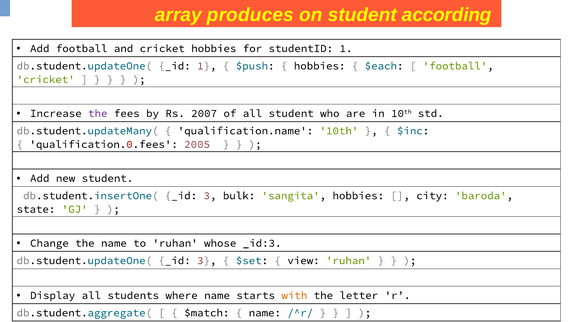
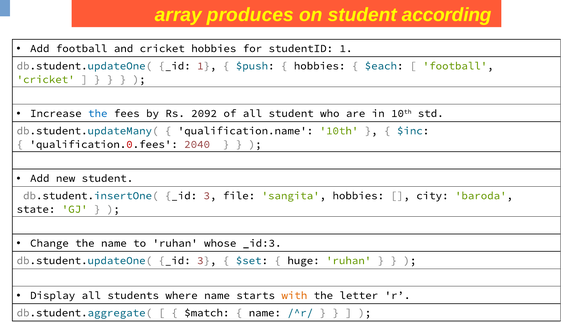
the at (98, 113) colour: purple -> blue
2007: 2007 -> 2092
2005: 2005 -> 2040
bulk: bulk -> file
view: view -> huge
